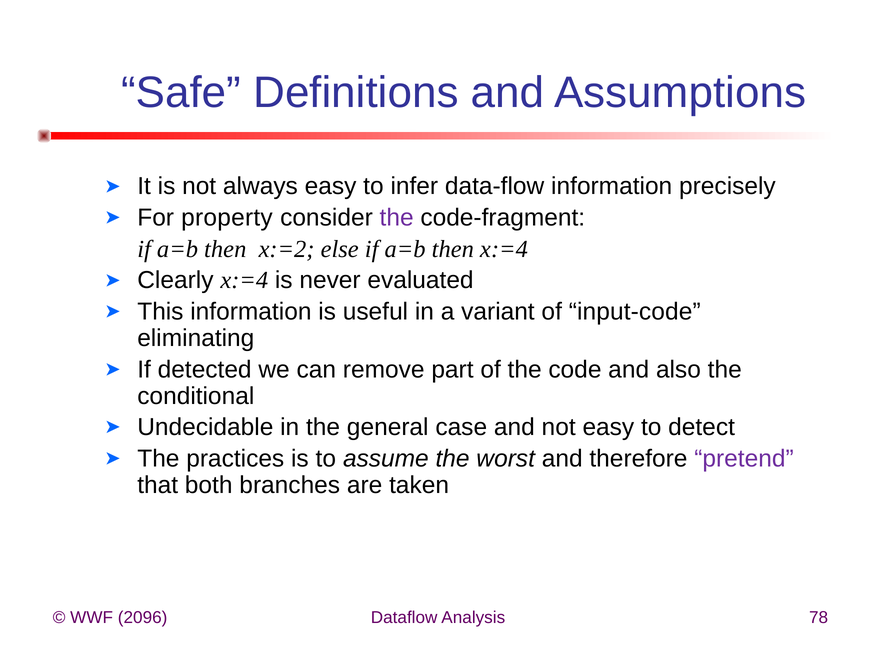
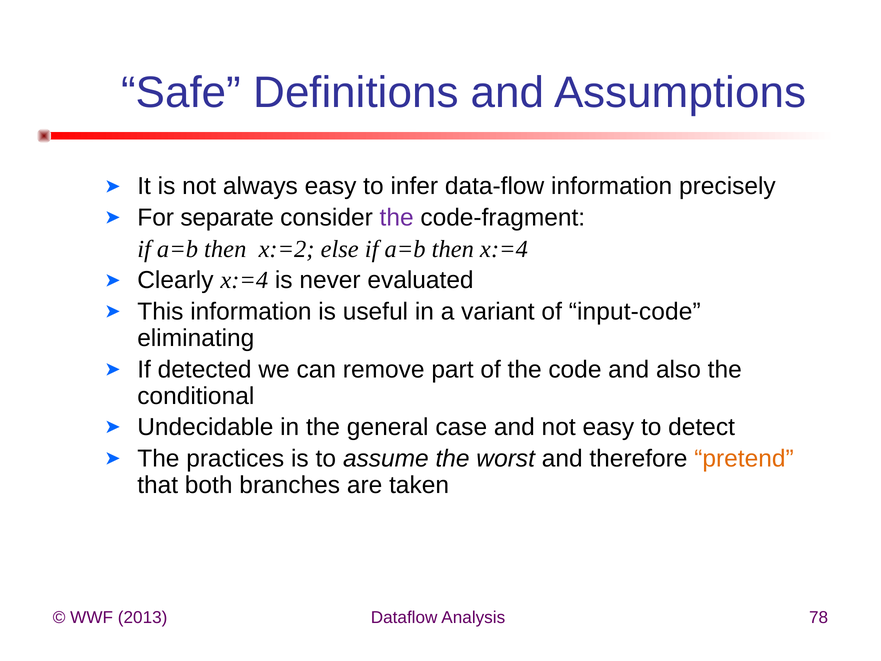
property: property -> separate
pretend colour: purple -> orange
2096: 2096 -> 2013
